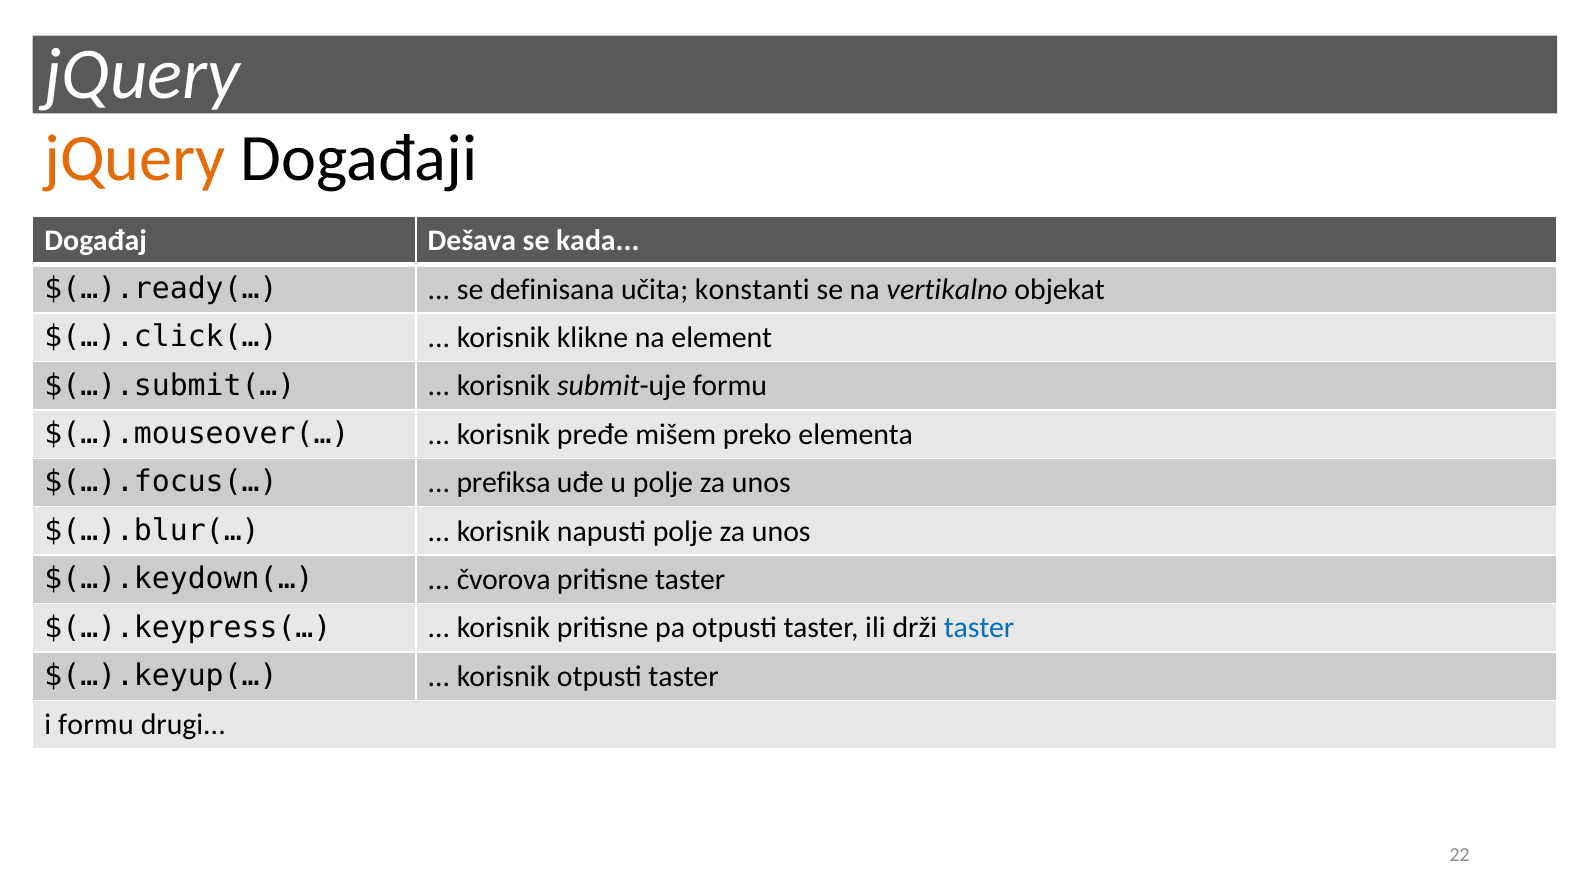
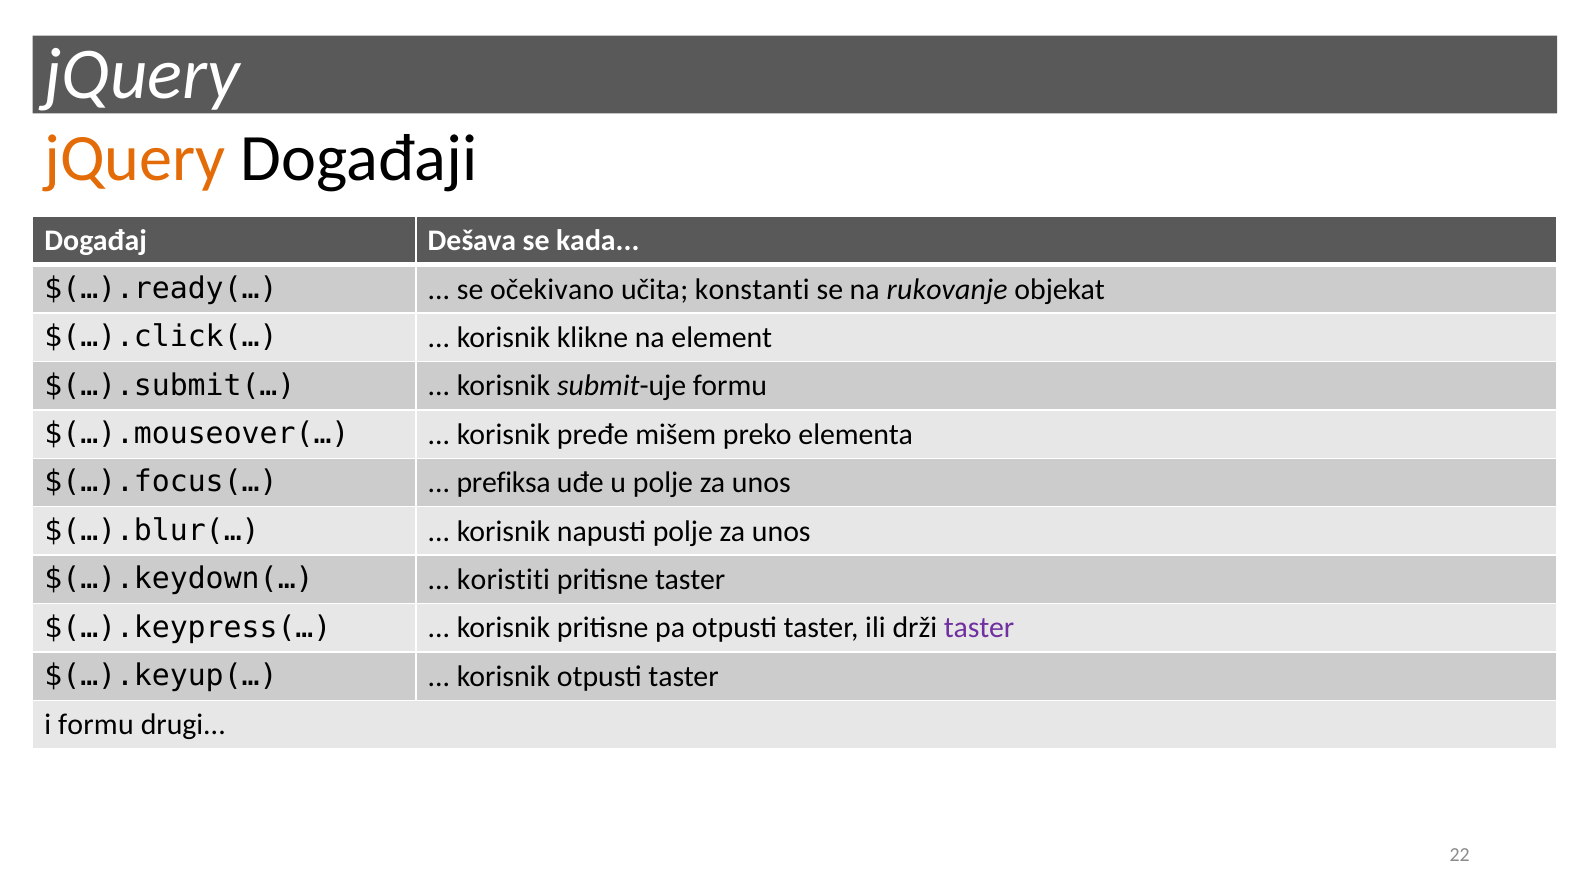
definisana: definisana -> očekivano
vertikalno: vertikalno -> rukovanje
čvorova: čvorova -> koristiti
taster at (979, 628) colour: blue -> purple
